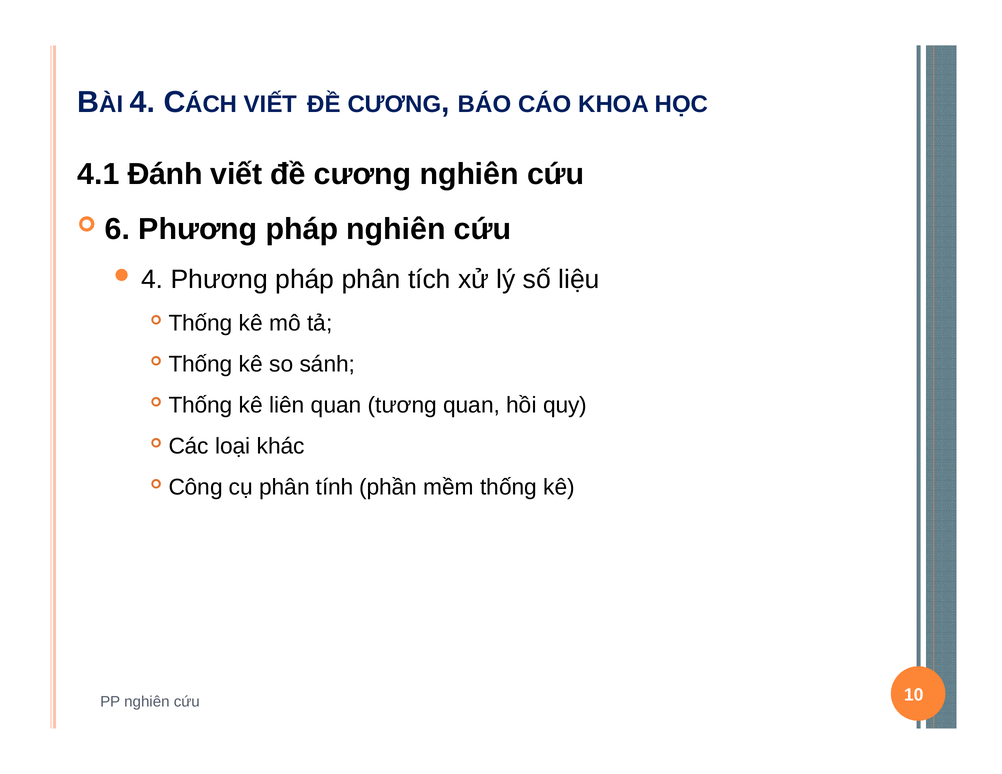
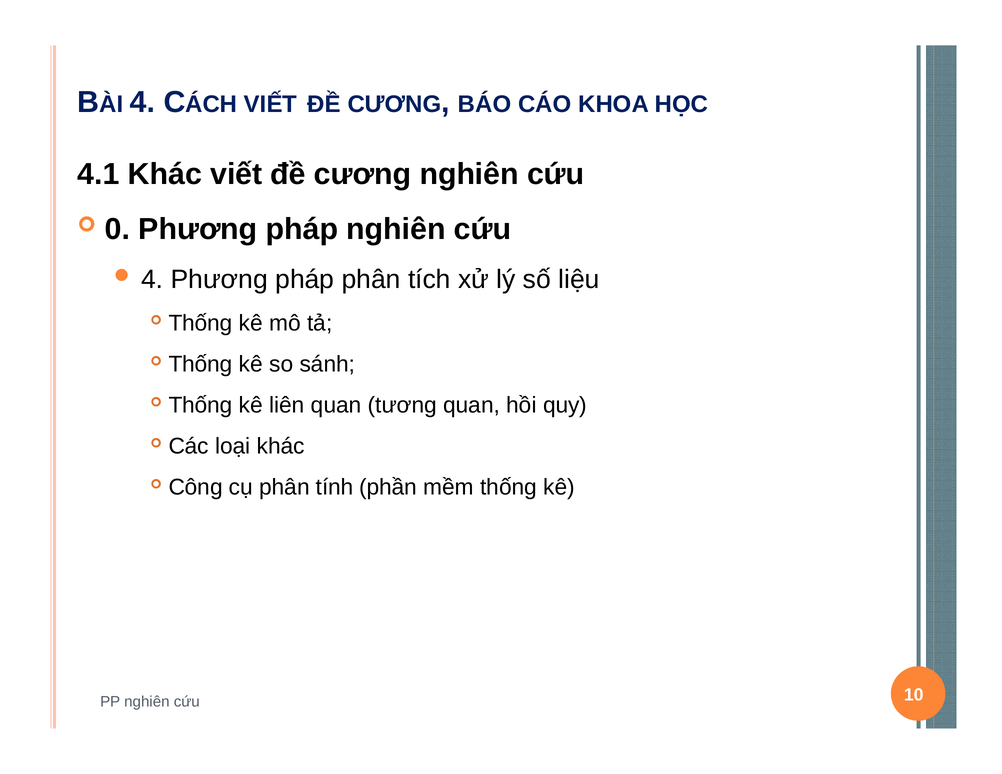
4.1 Đánh: Đánh -> Khác
6: 6 -> 0
